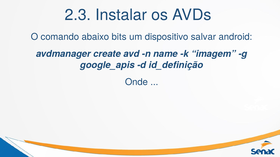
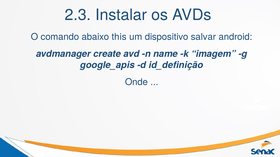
bits: bits -> this
